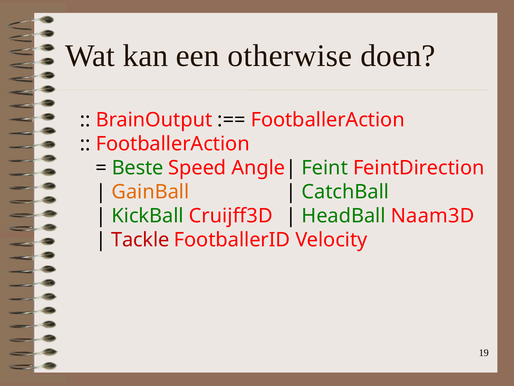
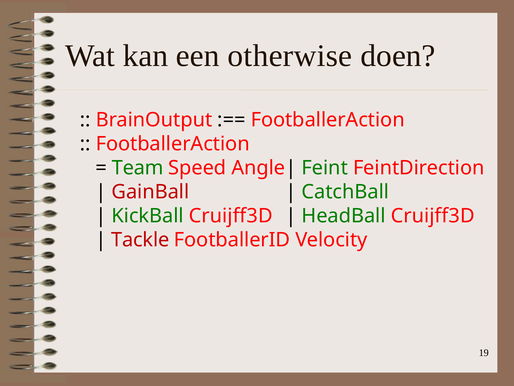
Beste: Beste -> Team
GainBall colour: orange -> red
HeadBall Naam3D: Naam3D -> Cruijff3D
